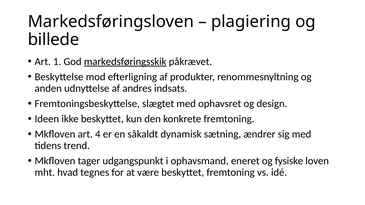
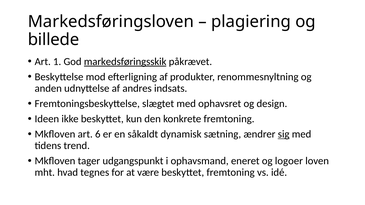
4: 4 -> 6
sig underline: none -> present
fysiske: fysiske -> logoer
